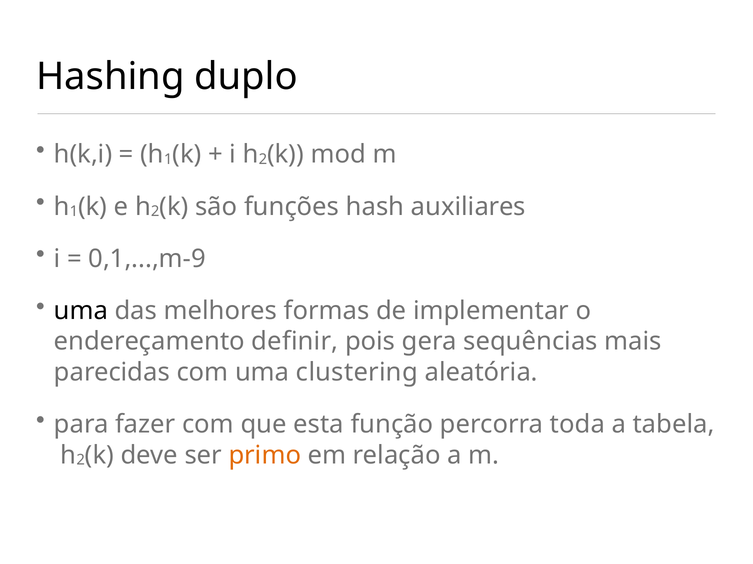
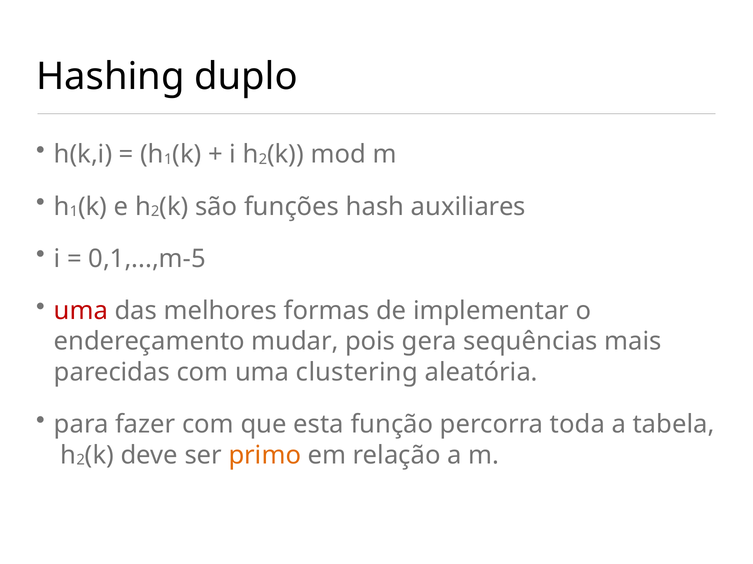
0,1,...,m-9: 0,1,...,m-9 -> 0,1,...,m-5
uma at (81, 311) colour: black -> red
definir: definir -> mudar
